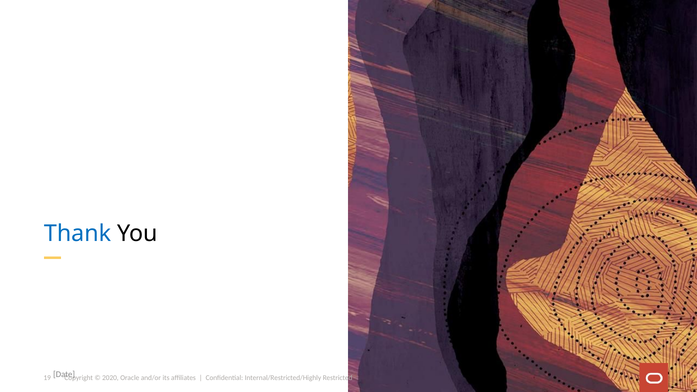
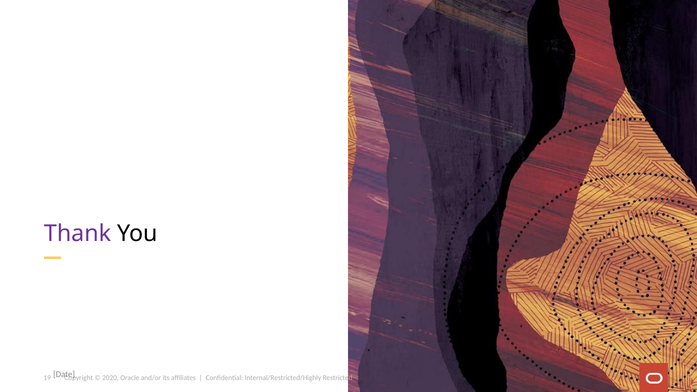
Thank colour: blue -> purple
